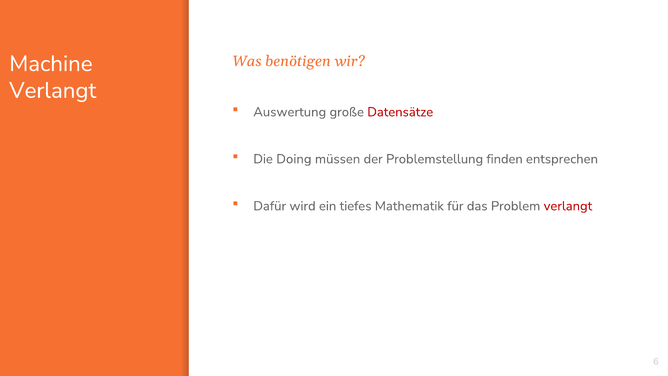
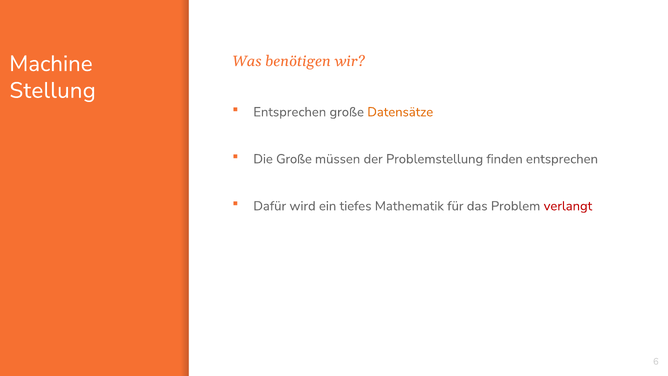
Verlangt at (53, 90): Verlangt -> Stellung
Auswertung at (290, 112): Auswertung -> Entsprechen
Datensätze colour: red -> orange
Die Doing: Doing -> Große
